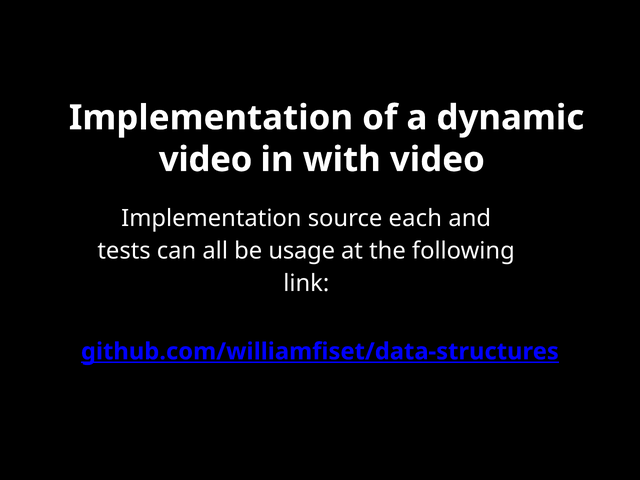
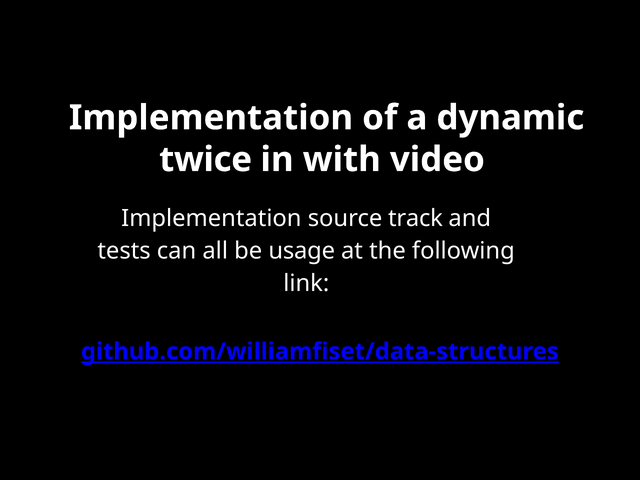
video at (206, 160): video -> twice
each: each -> track
